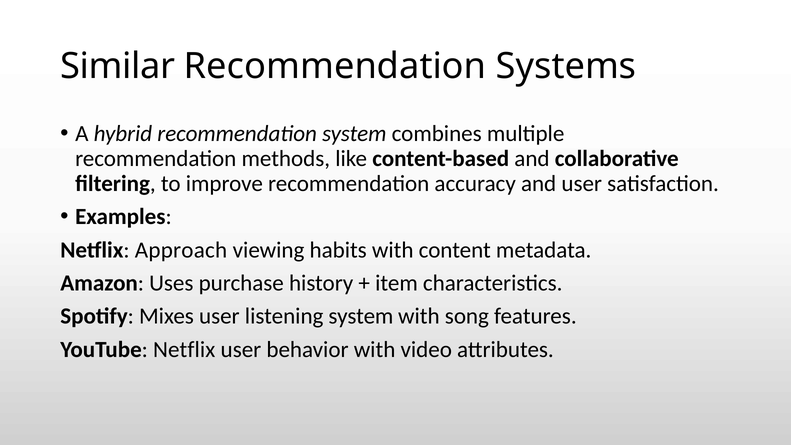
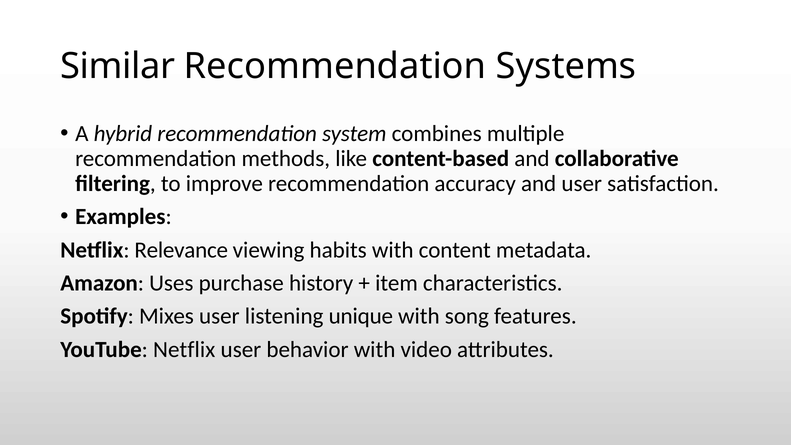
Approach: Approach -> Relevance
listening system: system -> unique
